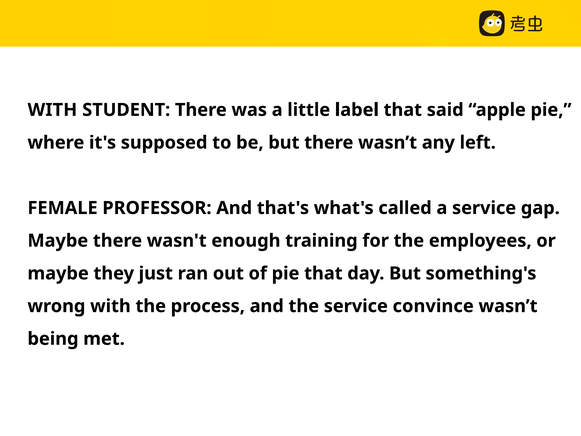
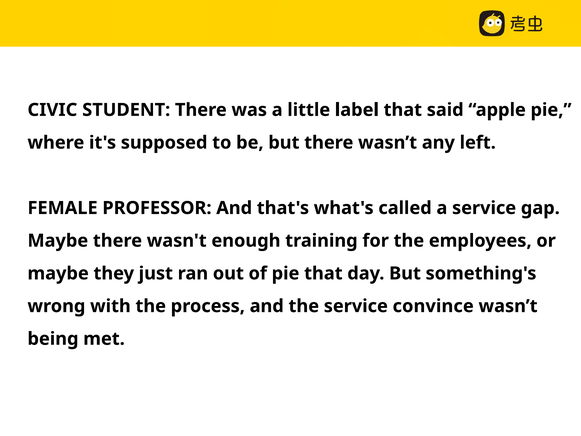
WITH at (52, 110): WITH -> CIVIC
